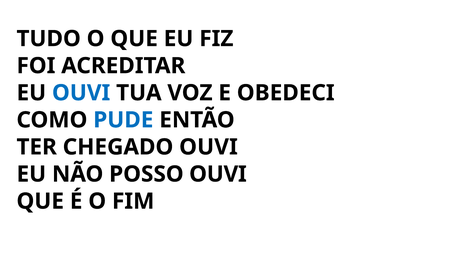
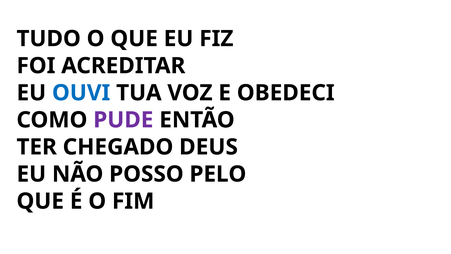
PUDE colour: blue -> purple
CHEGADO OUVI: OUVI -> DEUS
POSSO OUVI: OUVI -> PELO
